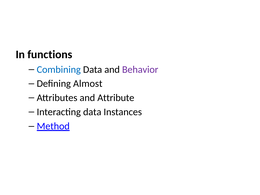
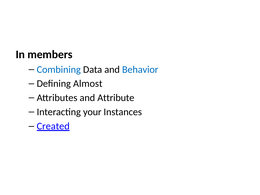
functions: functions -> members
Behavior colour: purple -> blue
Interacting data: data -> your
Method: Method -> Created
